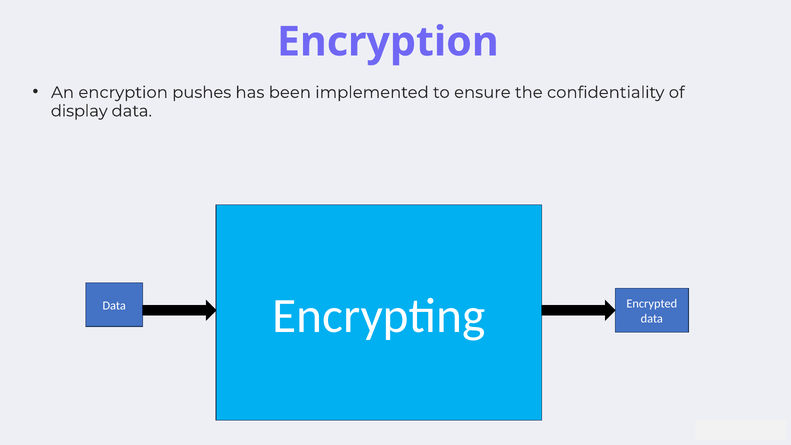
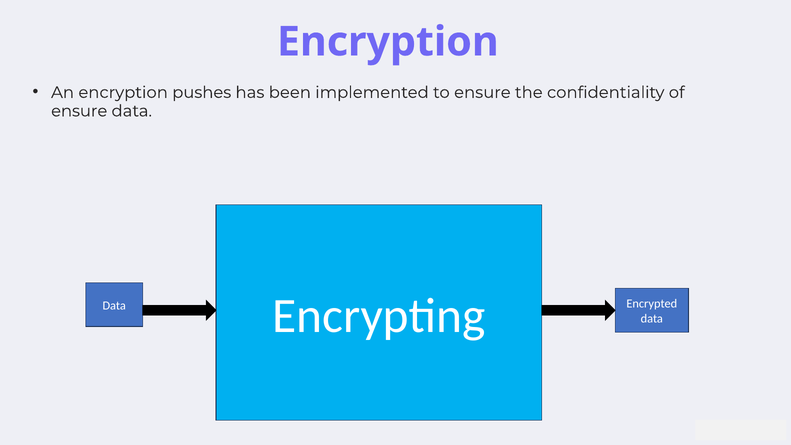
display at (79, 111): display -> ensure
